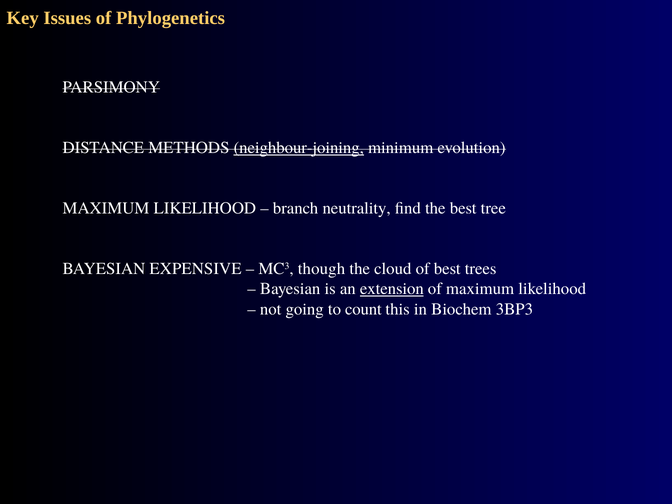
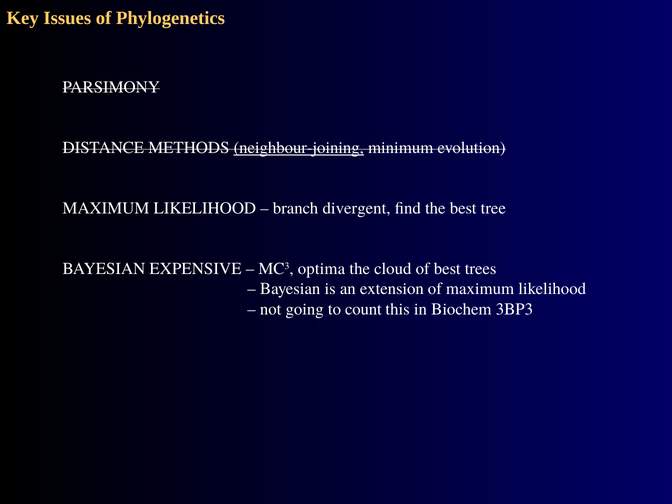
neutrality: neutrality -> divergent
though: though -> optima
extension underline: present -> none
